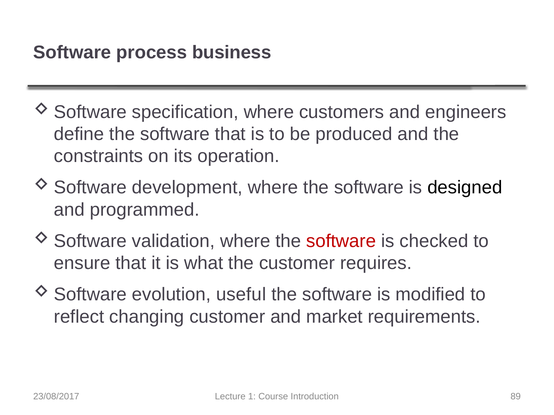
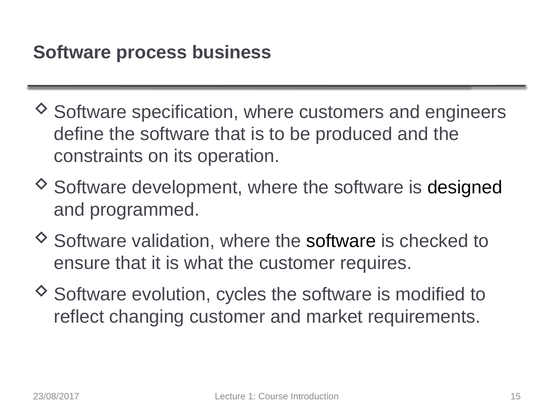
software at (341, 241) colour: red -> black
useful: useful -> cycles
89: 89 -> 15
